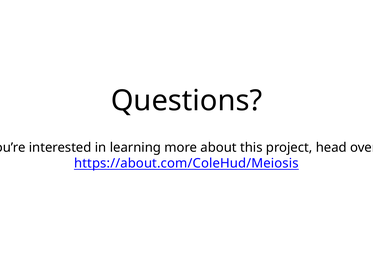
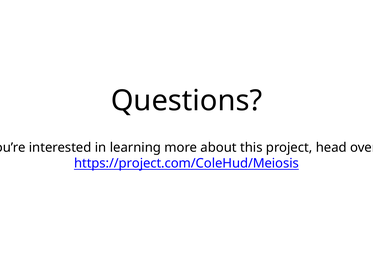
https://about.com/ColeHud/Meiosis: https://about.com/ColeHud/Meiosis -> https://project.com/ColeHud/Meiosis
